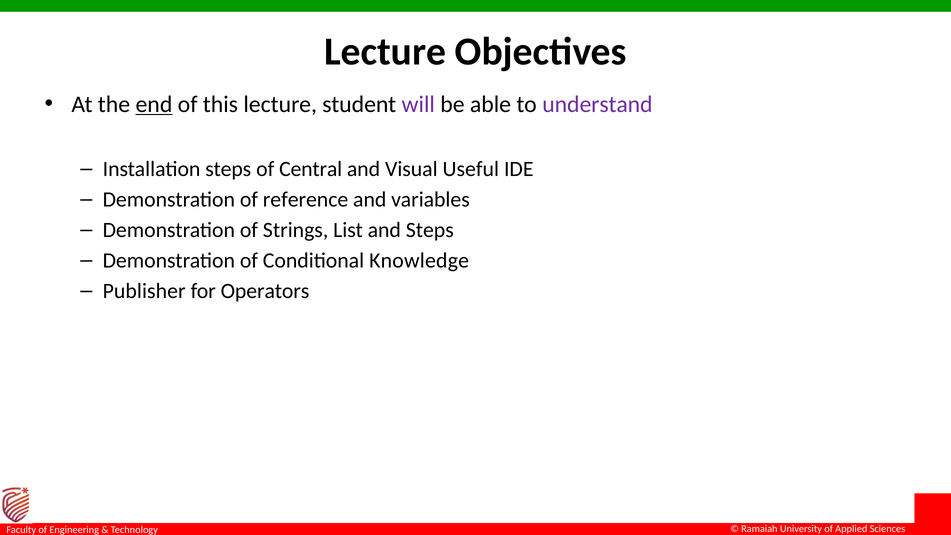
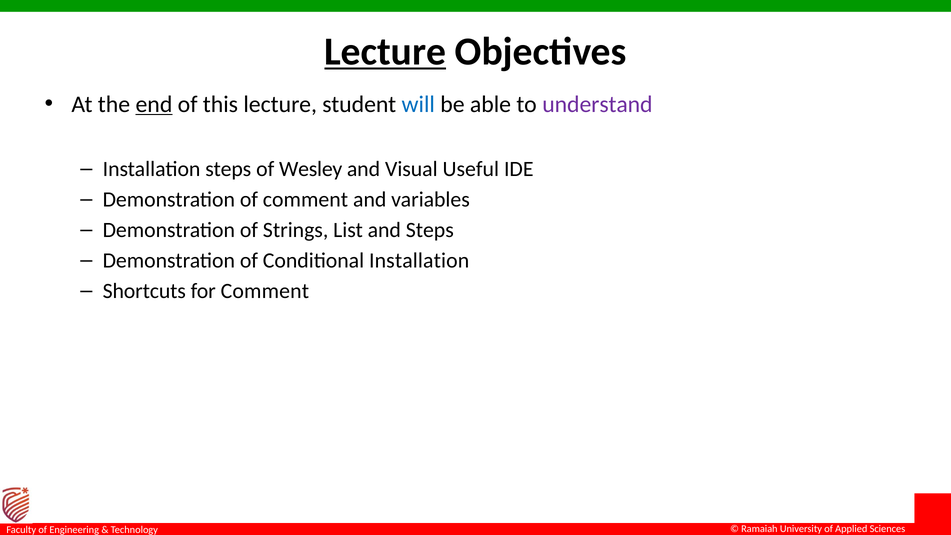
Lecture at (385, 51) underline: none -> present
will colour: purple -> blue
Central: Central -> Wesley
of reference: reference -> comment
Conditional Knowledge: Knowledge -> Installation
Publisher: Publisher -> Shortcuts
for Operators: Operators -> Comment
